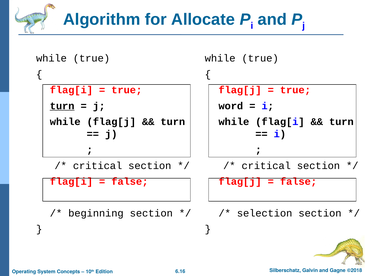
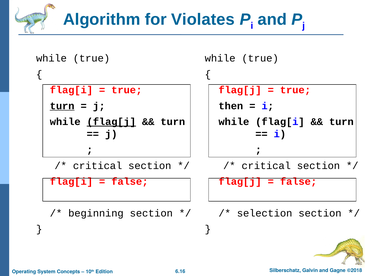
Allocate: Allocate -> Violates
word: word -> then
flag[j at (111, 122) underline: none -> present
